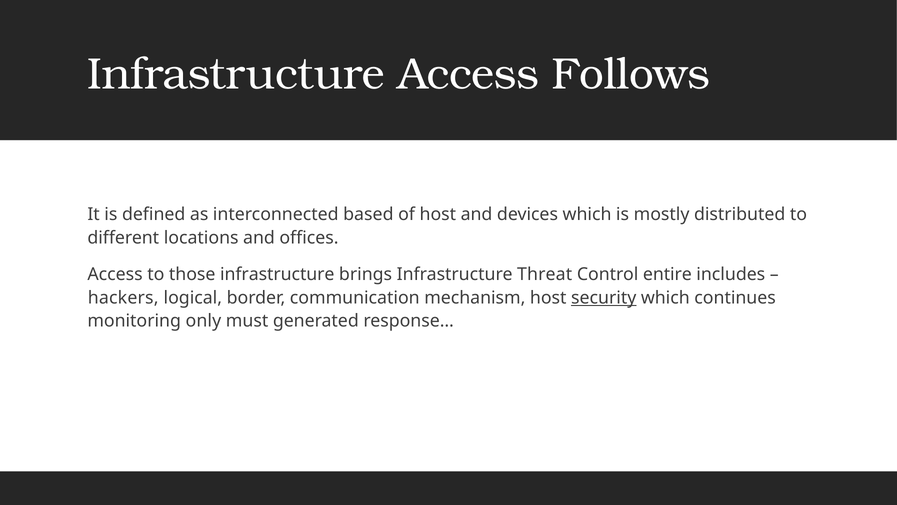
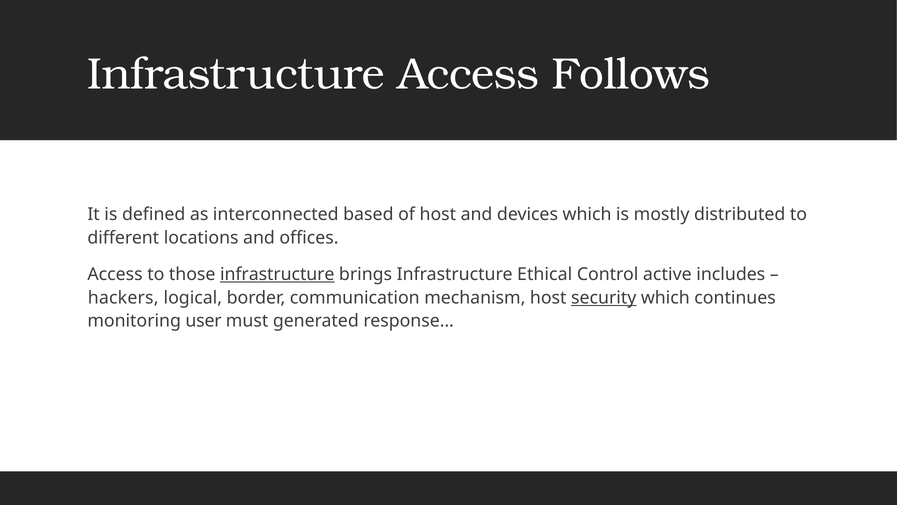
infrastructure at (277, 274) underline: none -> present
Threat: Threat -> Ethical
entire: entire -> active
only: only -> user
